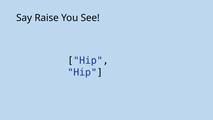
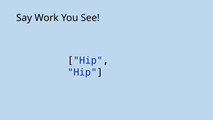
Raise: Raise -> Work
